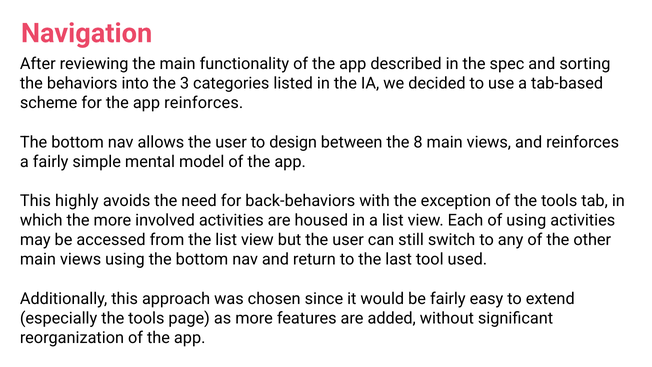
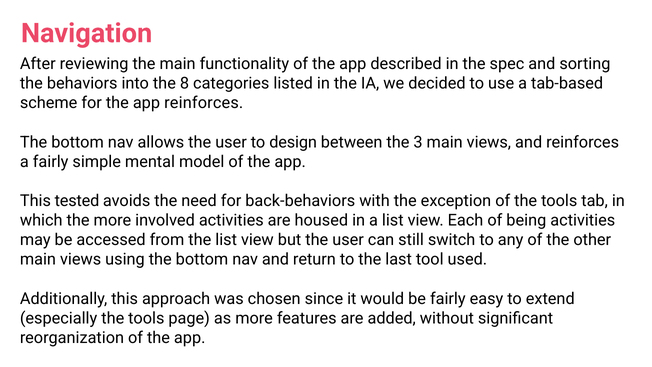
3: 3 -> 8
8: 8 -> 3
highly: highly -> tested
of using: using -> being
